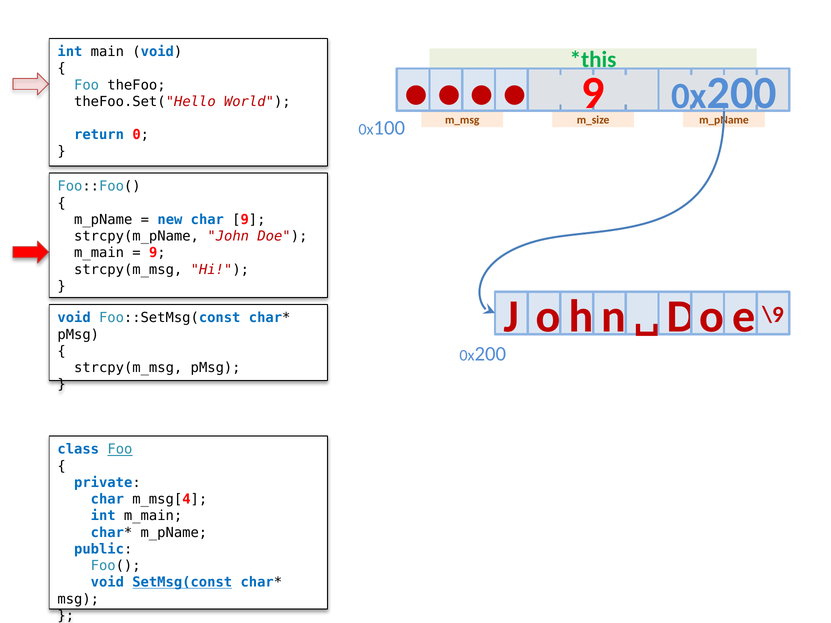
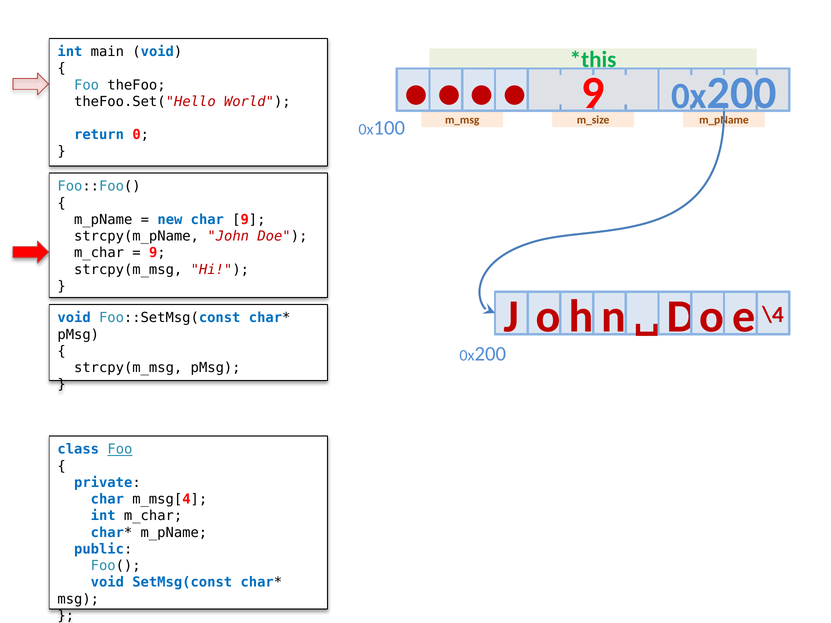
m_main at (99, 253): m_main -> m_char
\9: \9 -> \4
int m_main: m_main -> m_char
SetMsg(const underline: present -> none
